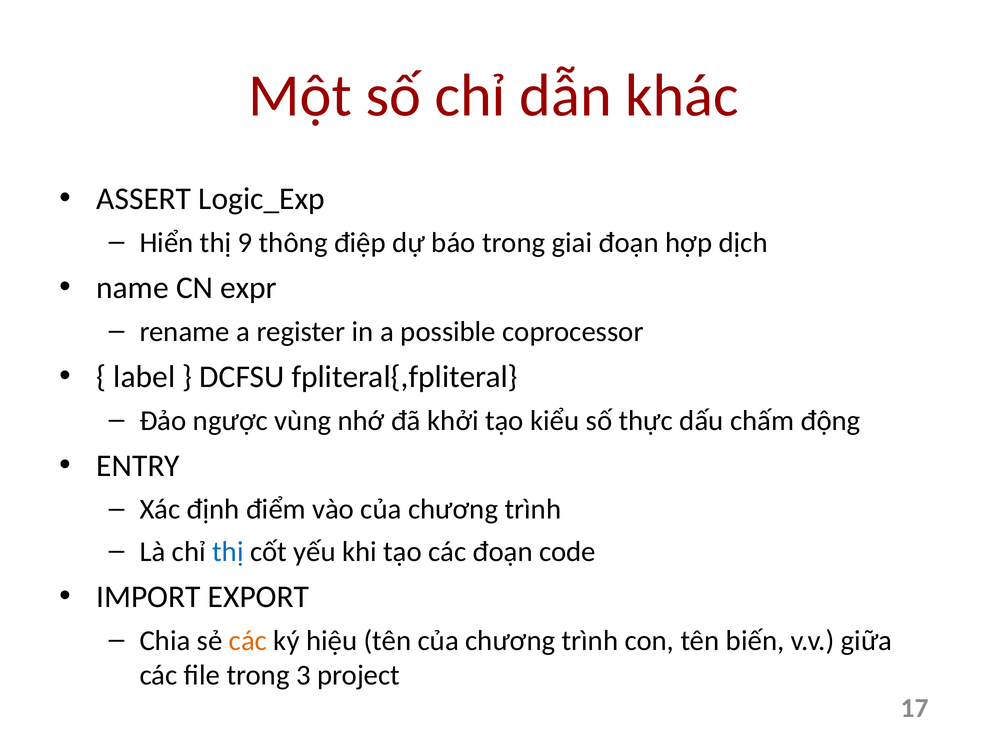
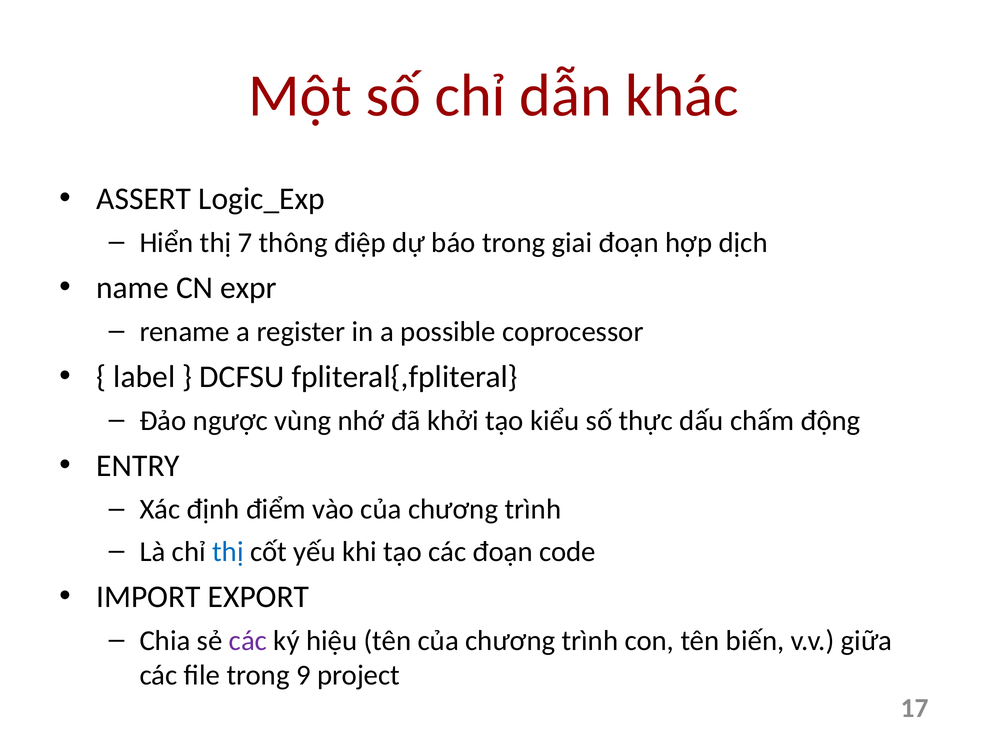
9: 9 -> 7
các at (248, 641) colour: orange -> purple
3: 3 -> 9
